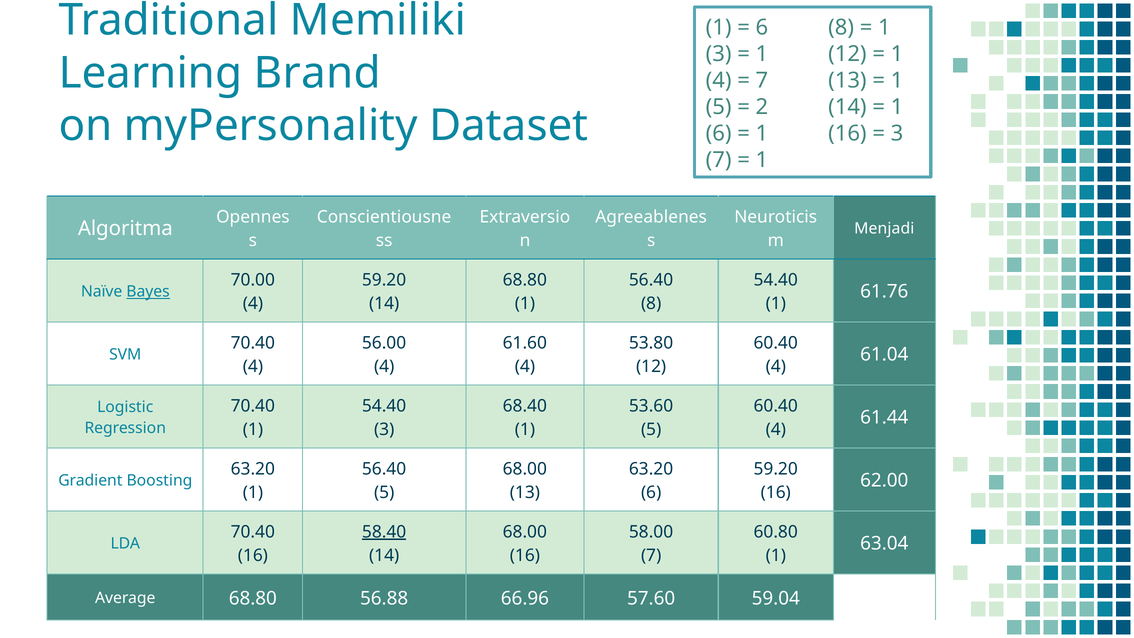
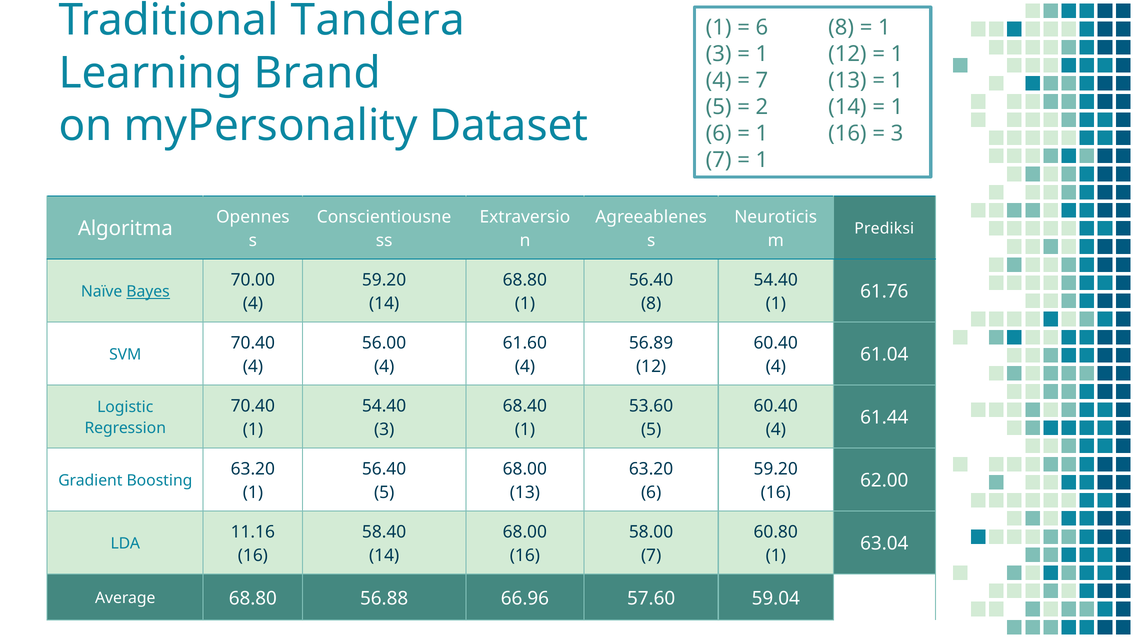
Memiliki: Memiliki -> Tandera
Menjadi: Menjadi -> Prediksi
53.80: 53.80 -> 56.89
70.40 at (253, 532): 70.40 -> 11.16
58.40 underline: present -> none
